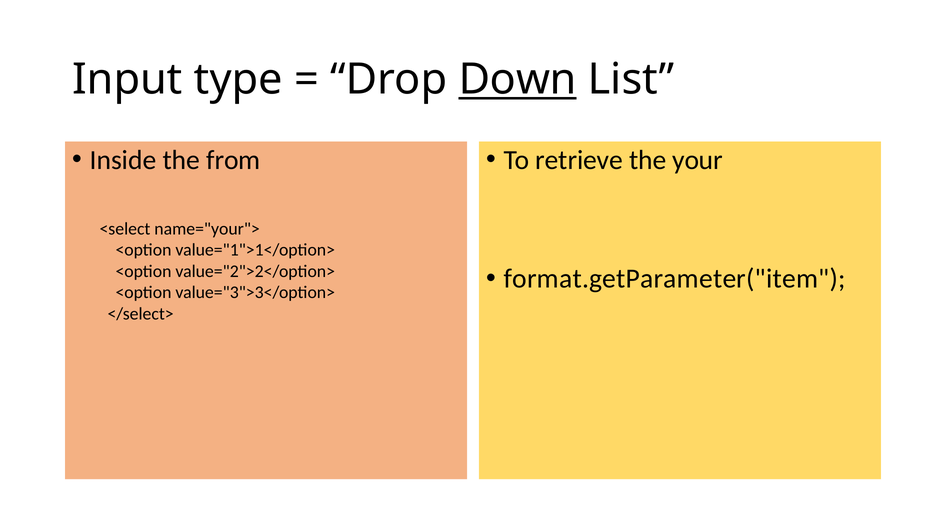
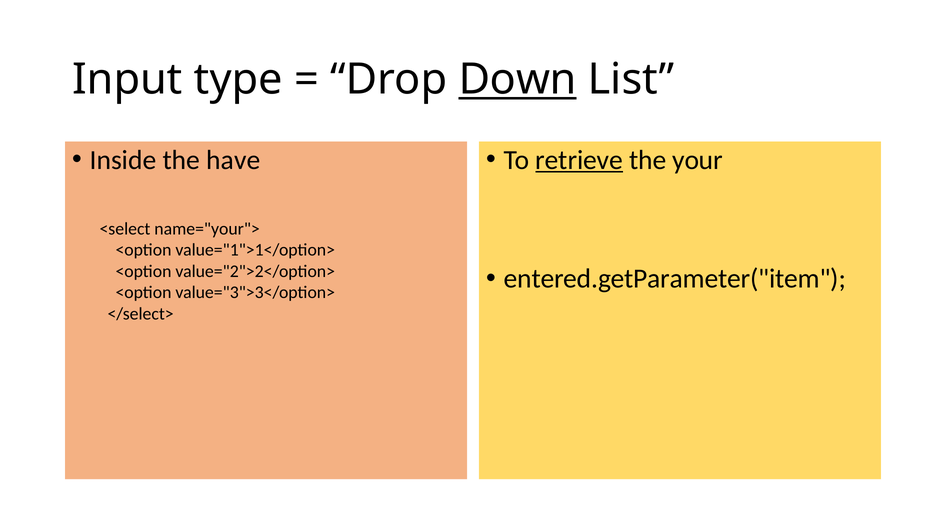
from: from -> have
retrieve underline: none -> present
format.getParameter("item: format.getParameter("item -> entered.getParameter("item
